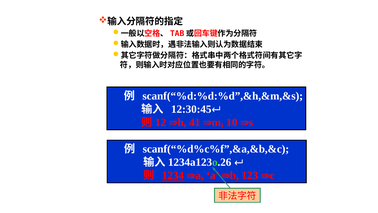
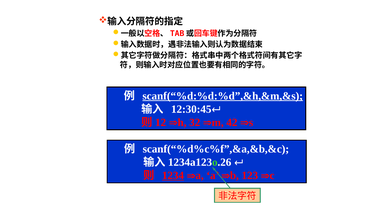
scanf(“%d:%d:%d”,&h,&m,&s underline: none -> present
41: 41 -> 32
10: 10 -> 42
